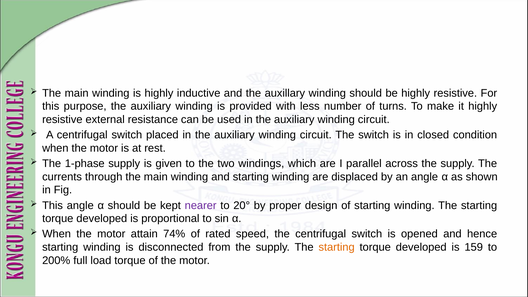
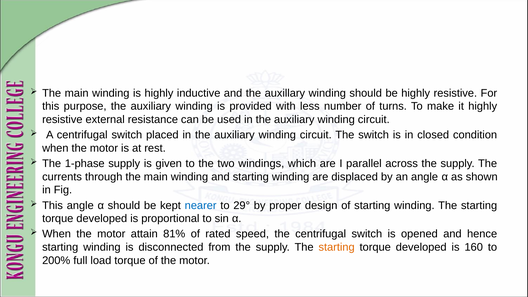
nearer colour: purple -> blue
20°: 20° -> 29°
74%: 74% -> 81%
159: 159 -> 160
